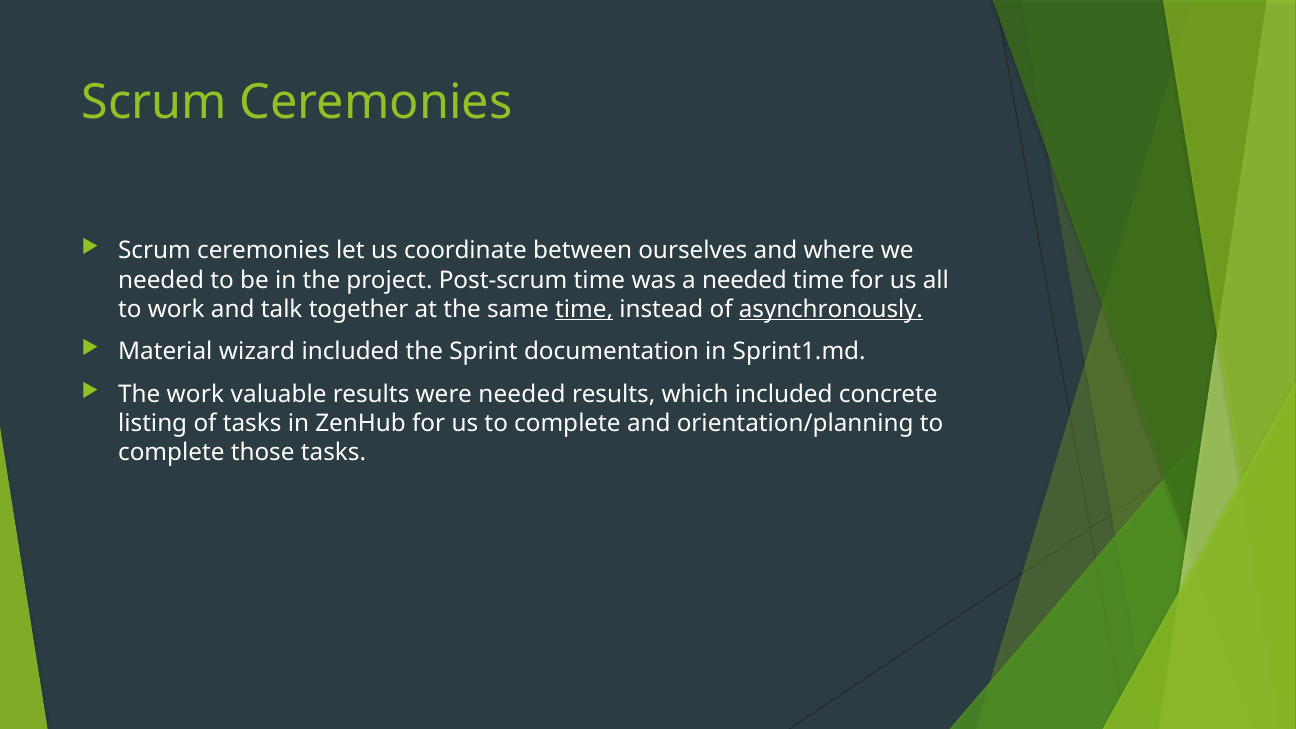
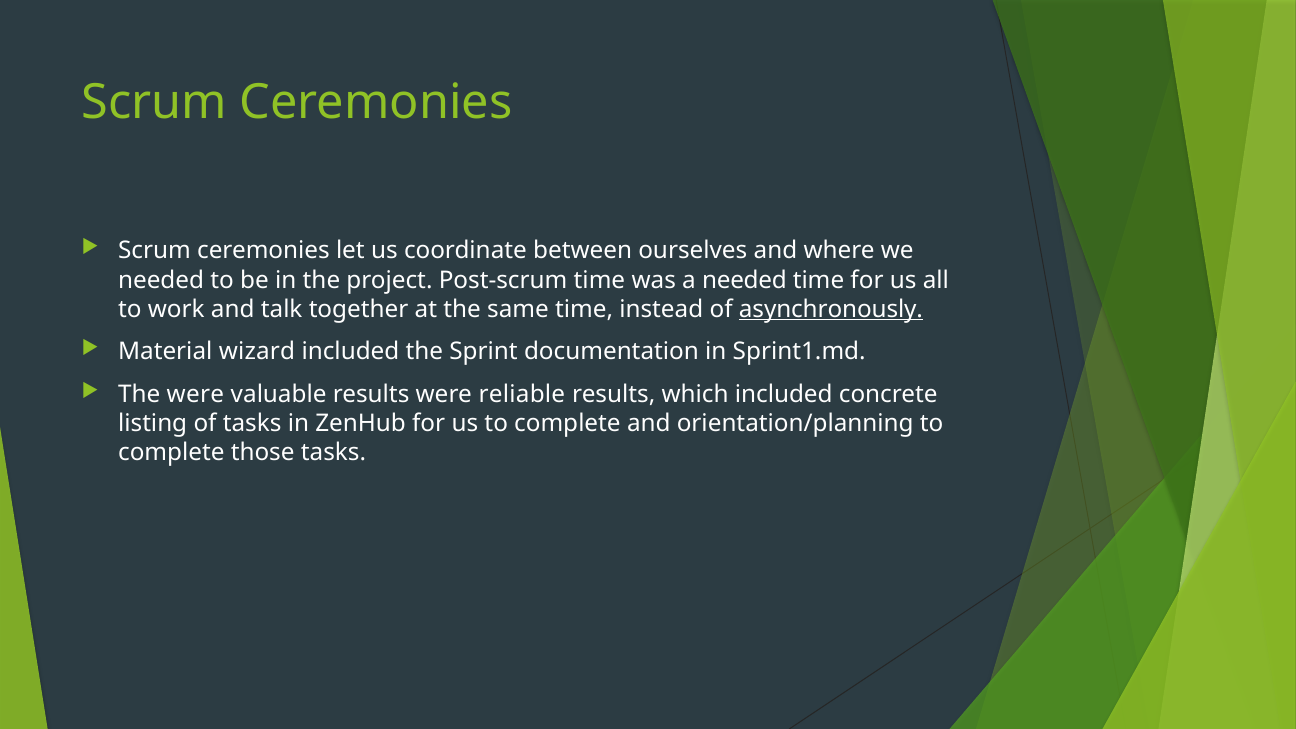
time at (584, 309) underline: present -> none
The work: work -> were
were needed: needed -> reliable
